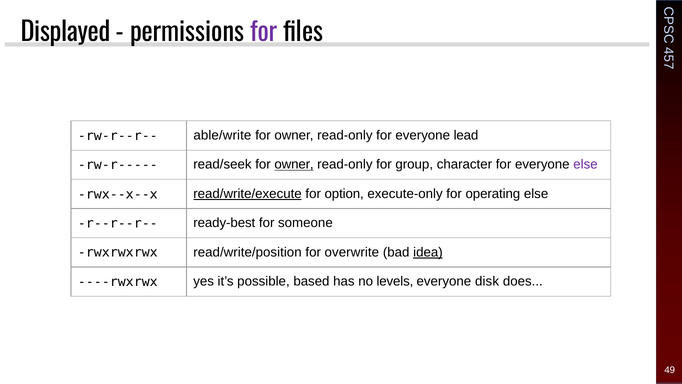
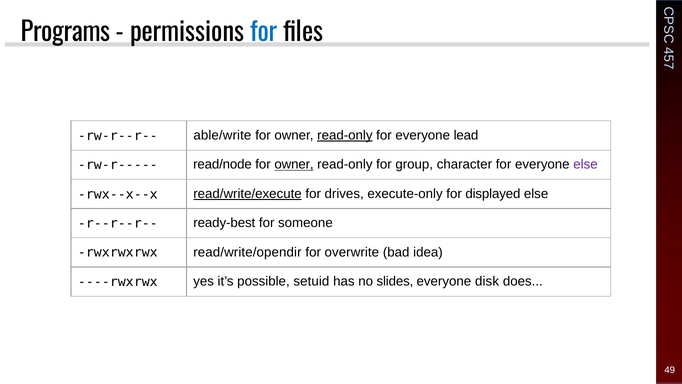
Displayed: Displayed -> Programs
for at (264, 33) colour: purple -> blue
read-only at (345, 135) underline: none -> present
read/seek: read/seek -> read/node
option: option -> drives
operating: operating -> displayed
read/write/position: read/write/position -> read/write/opendir
idea underline: present -> none
based: based -> setuid
levels: levels -> slides
